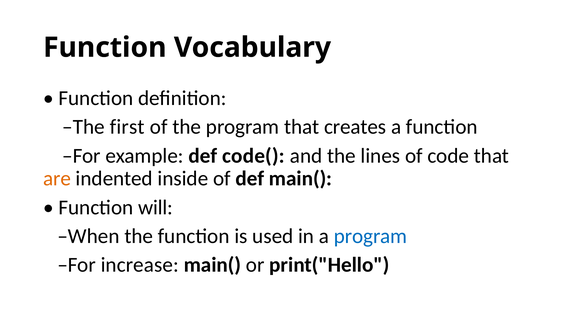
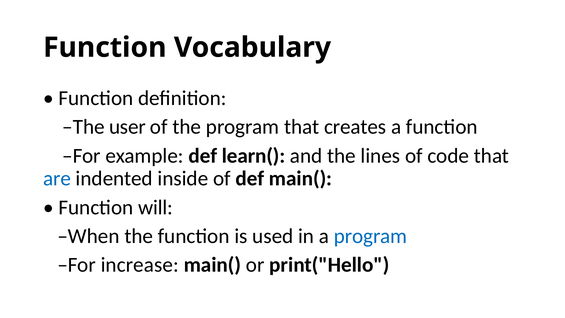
first: first -> user
code(: code( -> learn(
are colour: orange -> blue
